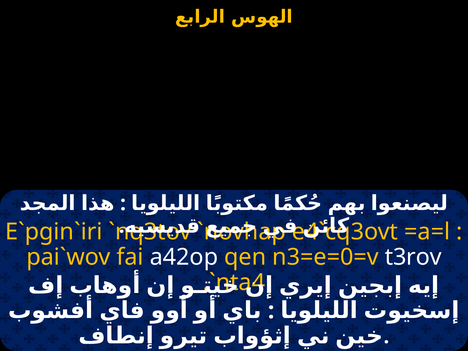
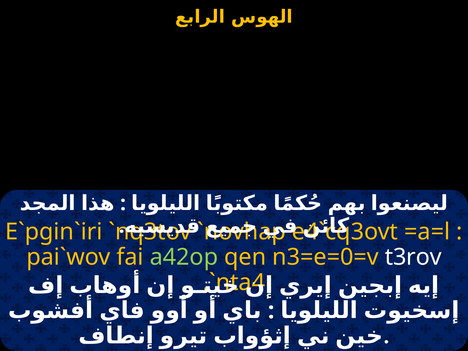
a42op colour: white -> light green
